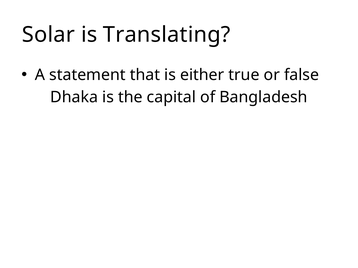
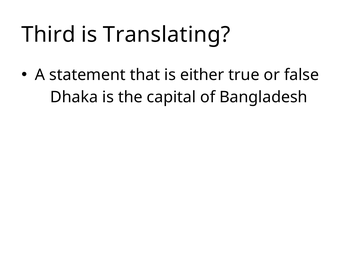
Solar: Solar -> Third
